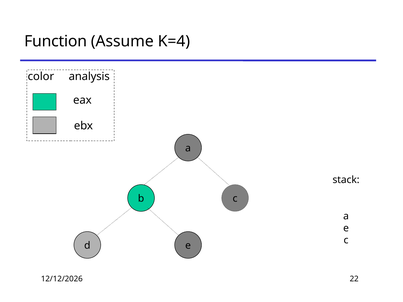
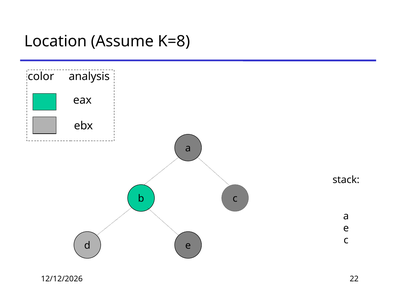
Function: Function -> Location
K=4: K=4 -> K=8
